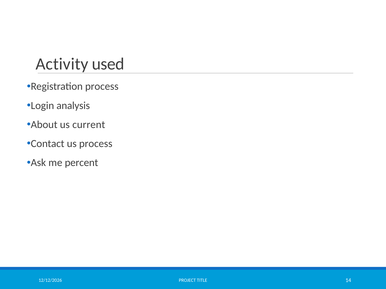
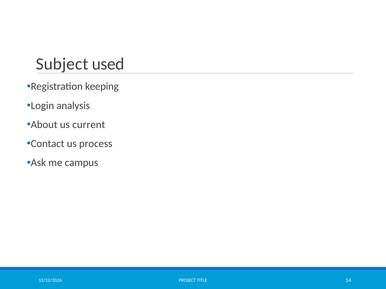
Activity: Activity -> Subject
Registration process: process -> keeping
percent: percent -> campus
